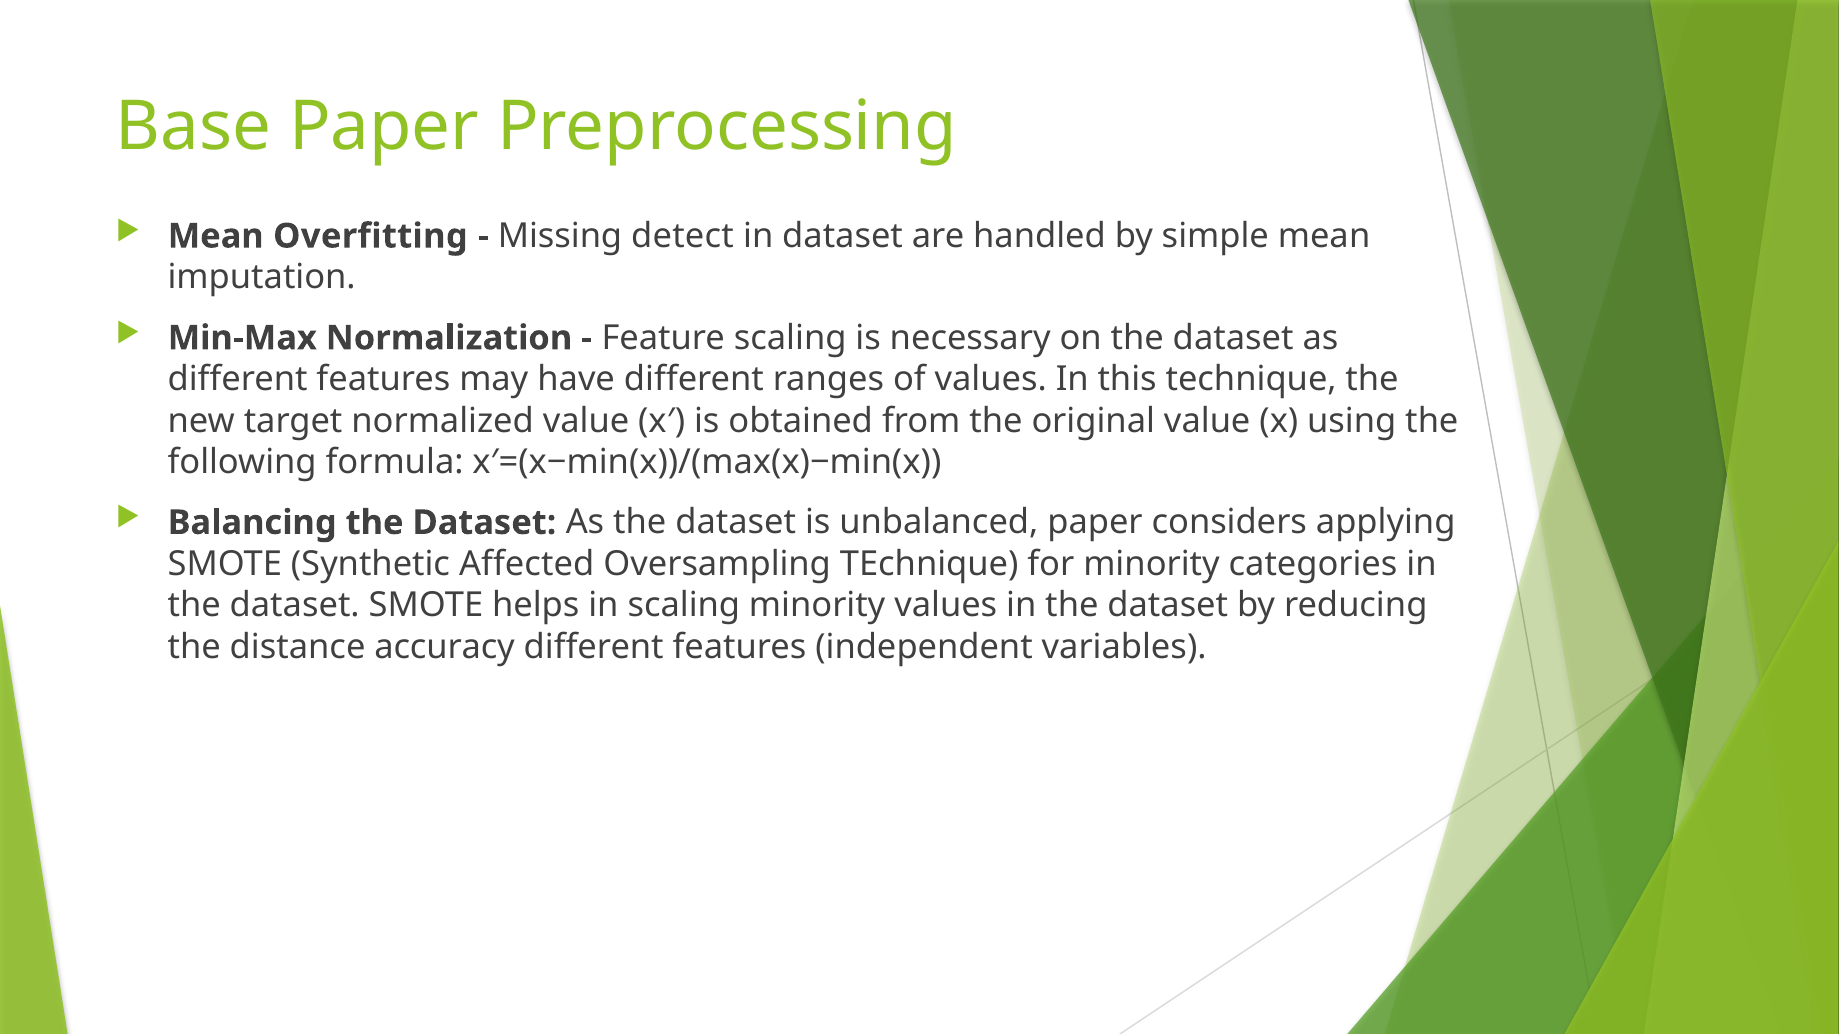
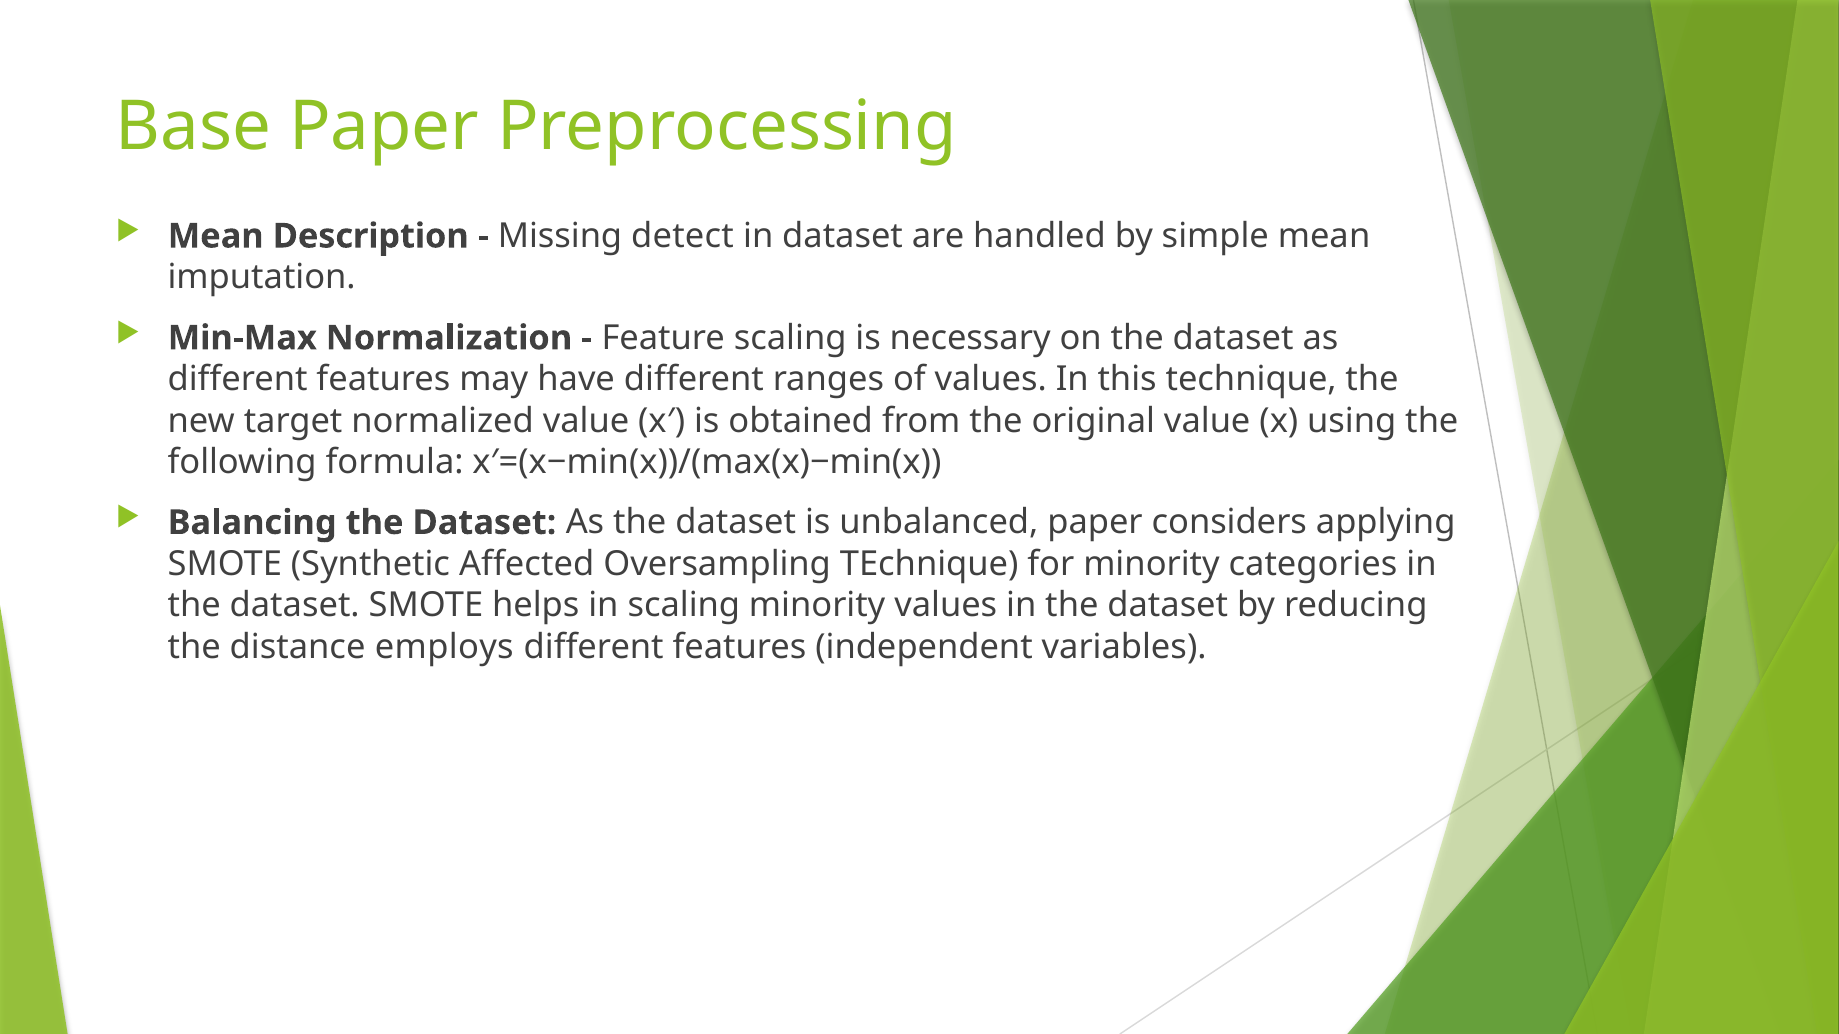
Overfitting: Overfitting -> Description
accuracy: accuracy -> employs
